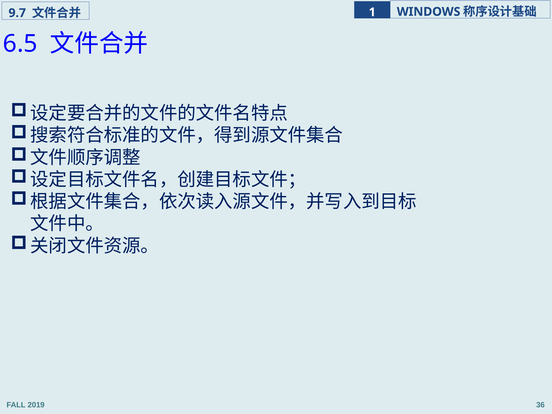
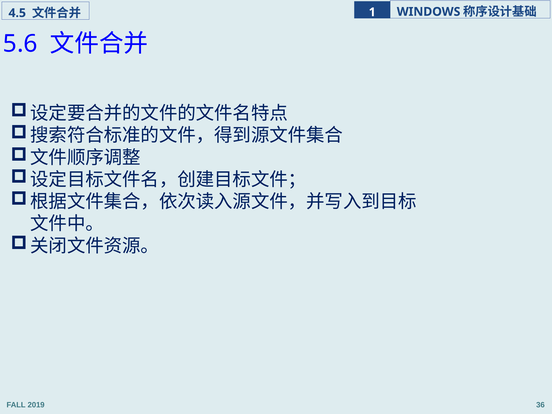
9.7: 9.7 -> 4.5
6.5: 6.5 -> 5.6
